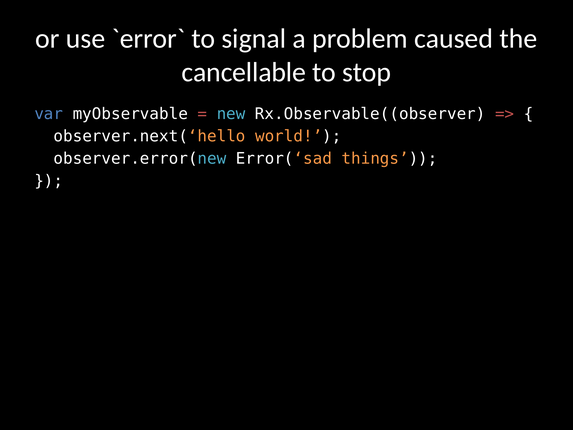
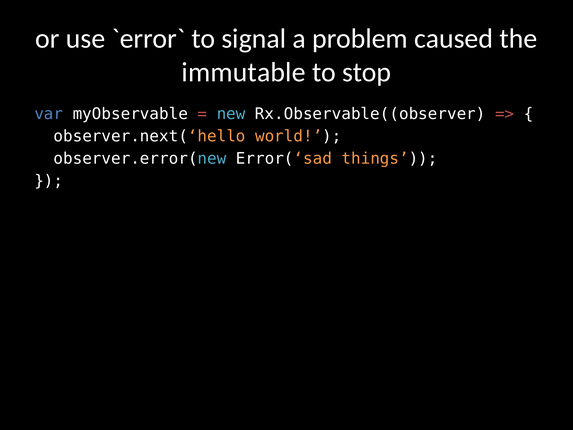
cancellable: cancellable -> immutable
